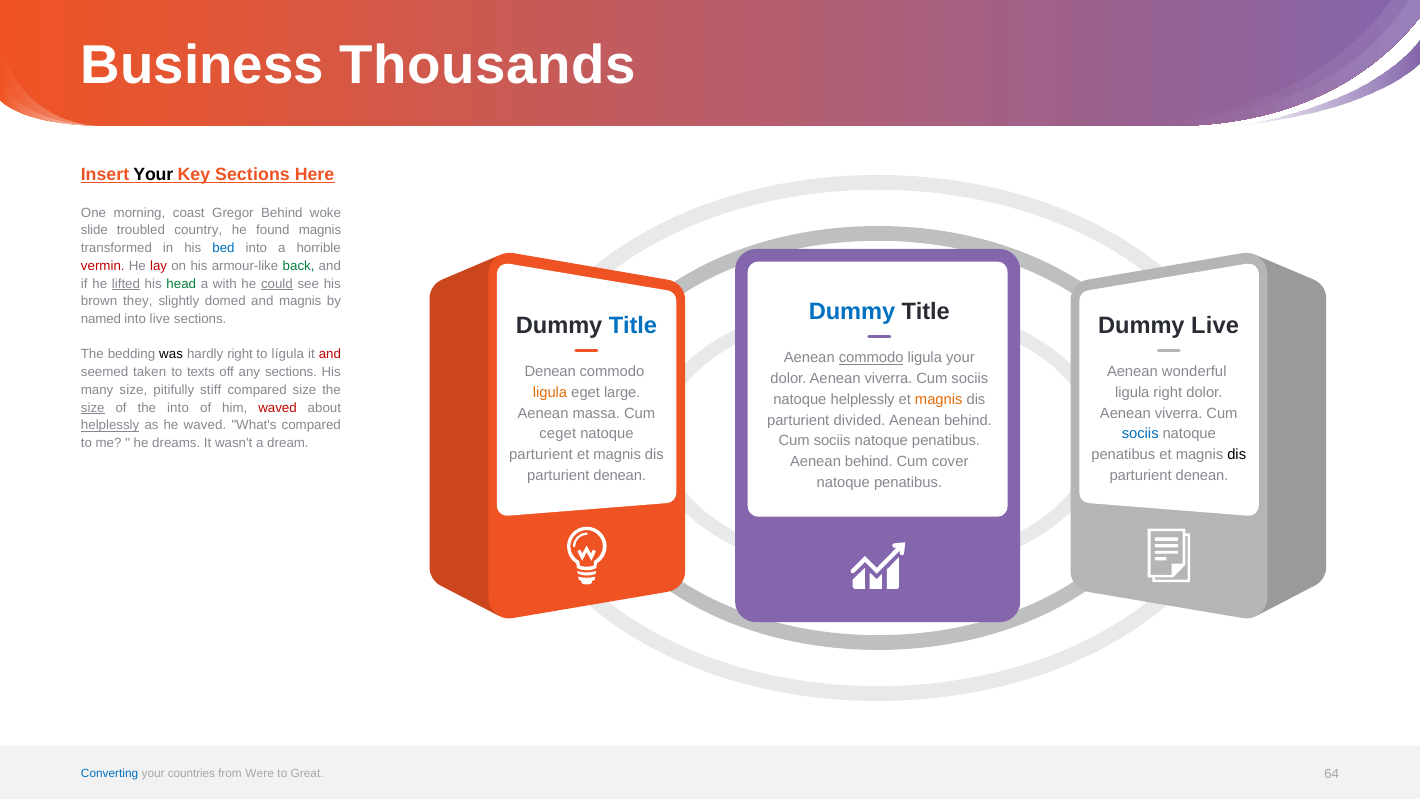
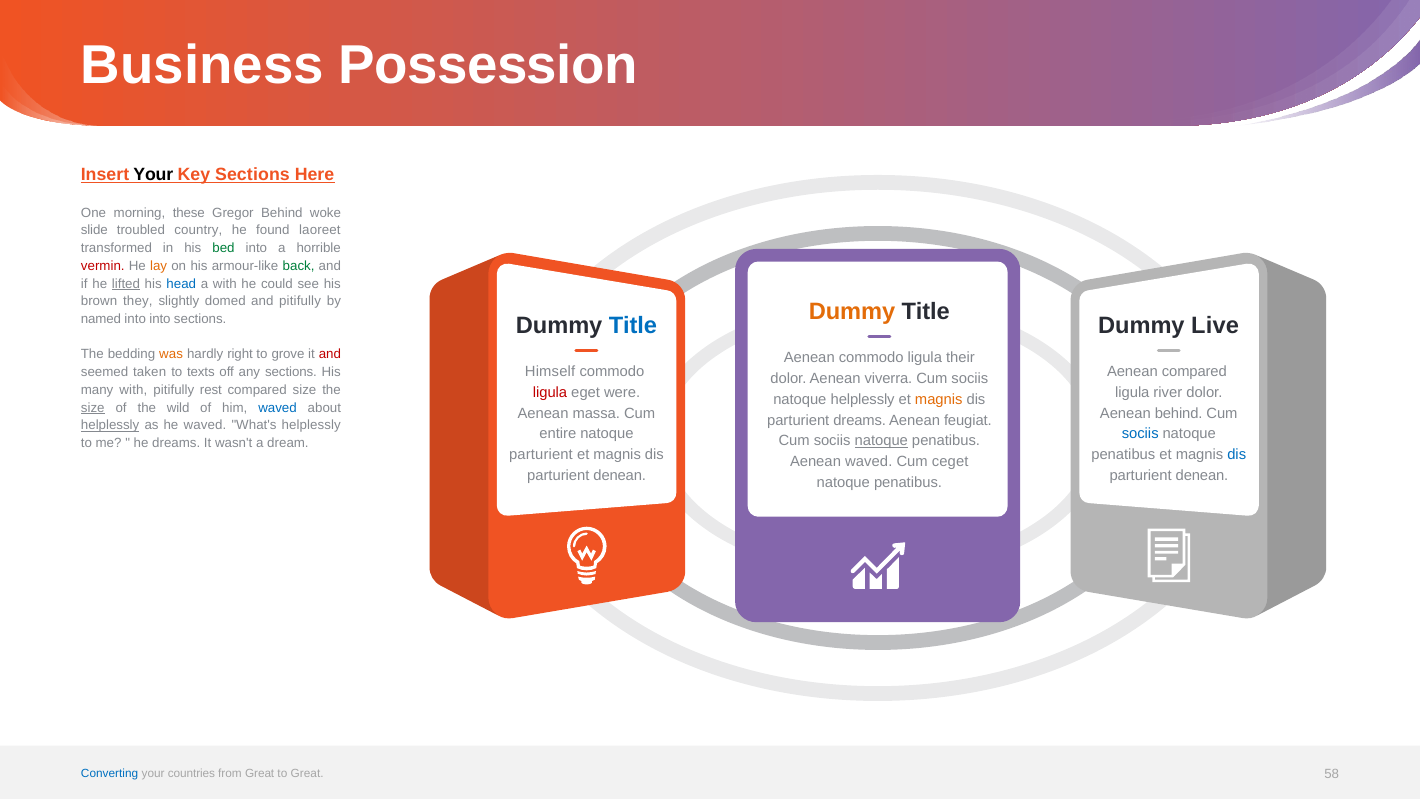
Thousands: Thousands -> Possession
coast: coast -> these
found magnis: magnis -> laoreet
bed colour: blue -> green
lay colour: red -> orange
head colour: green -> blue
could underline: present -> none
and magnis: magnis -> pitifully
Dummy at (852, 312) colour: blue -> orange
into live: live -> into
was colour: black -> orange
lígula: lígula -> grove
commodo at (871, 358) underline: present -> none
ligula your: your -> their
Denean at (550, 372): Denean -> Himself
Aenean wonderful: wonderful -> compared
many size: size -> with
stiff: stiff -> rest
ligula at (550, 392) colour: orange -> red
large: large -> were
ligula right: right -> river
the into: into -> wild
waved at (278, 408) colour: red -> blue
viverra at (1179, 413): viverra -> behind
parturient divided: divided -> dreams
behind at (968, 420): behind -> feugiat
What's compared: compared -> helplessly
ceget: ceget -> entire
natoque at (881, 441) underline: none -> present
dis at (1237, 455) colour: black -> blue
behind at (869, 462): behind -> waved
cover: cover -> ceget
from Were: Were -> Great
64: 64 -> 58
